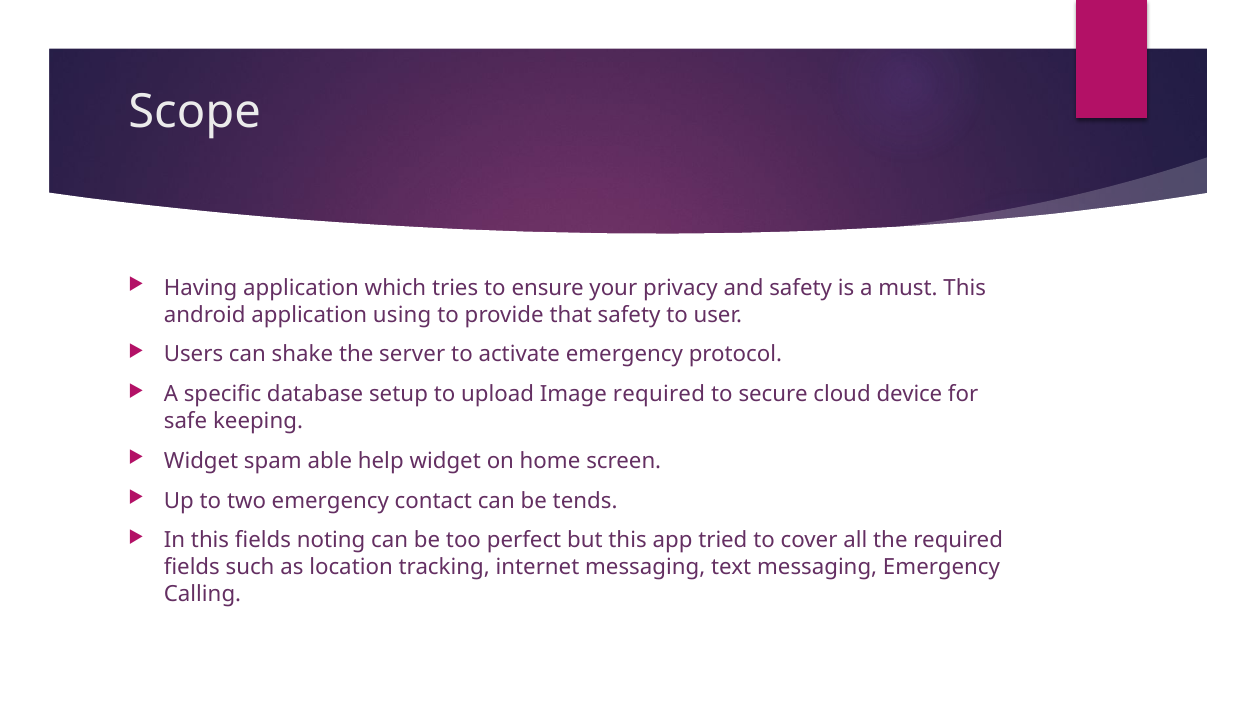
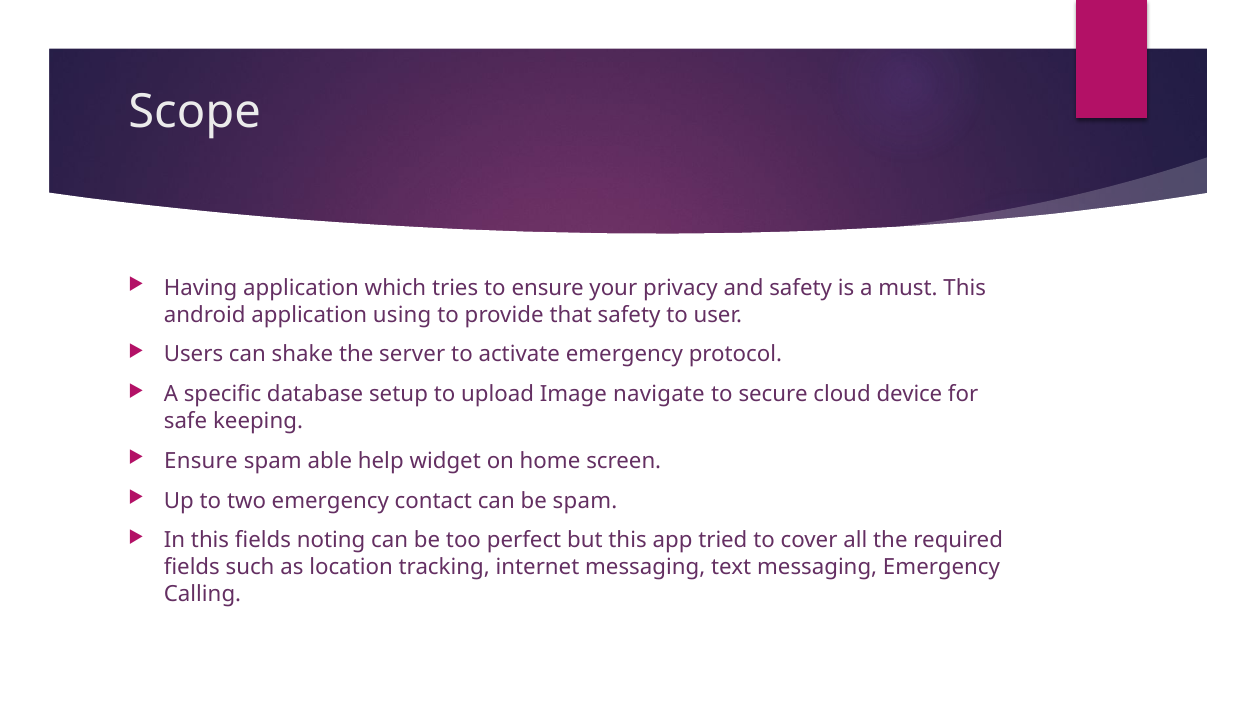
Image required: required -> navigate
Widget at (201, 461): Widget -> Ensure
be tends: tends -> spam
